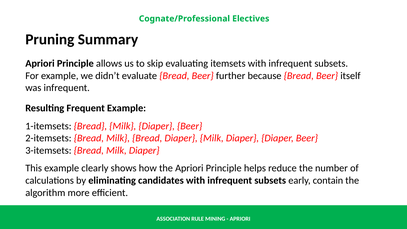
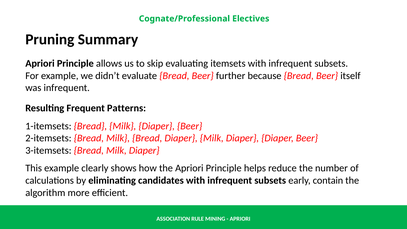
Frequent Example: Example -> Patterns
